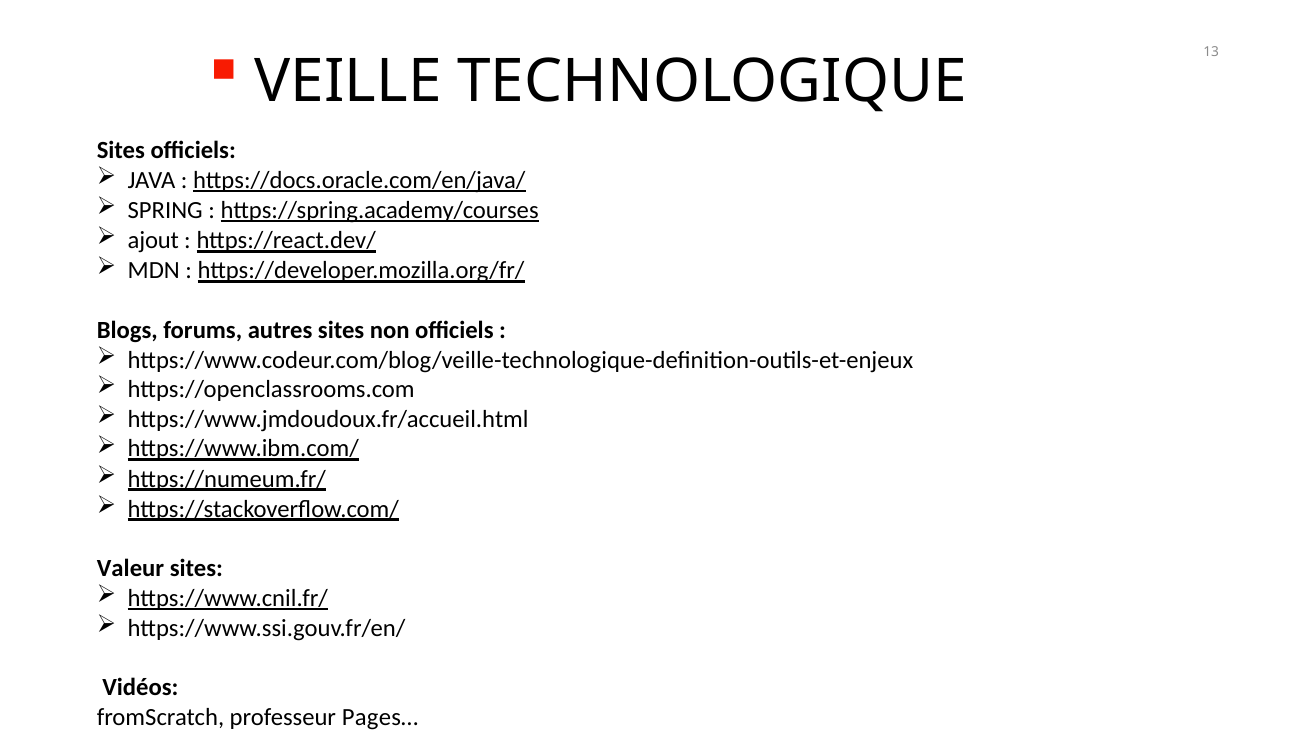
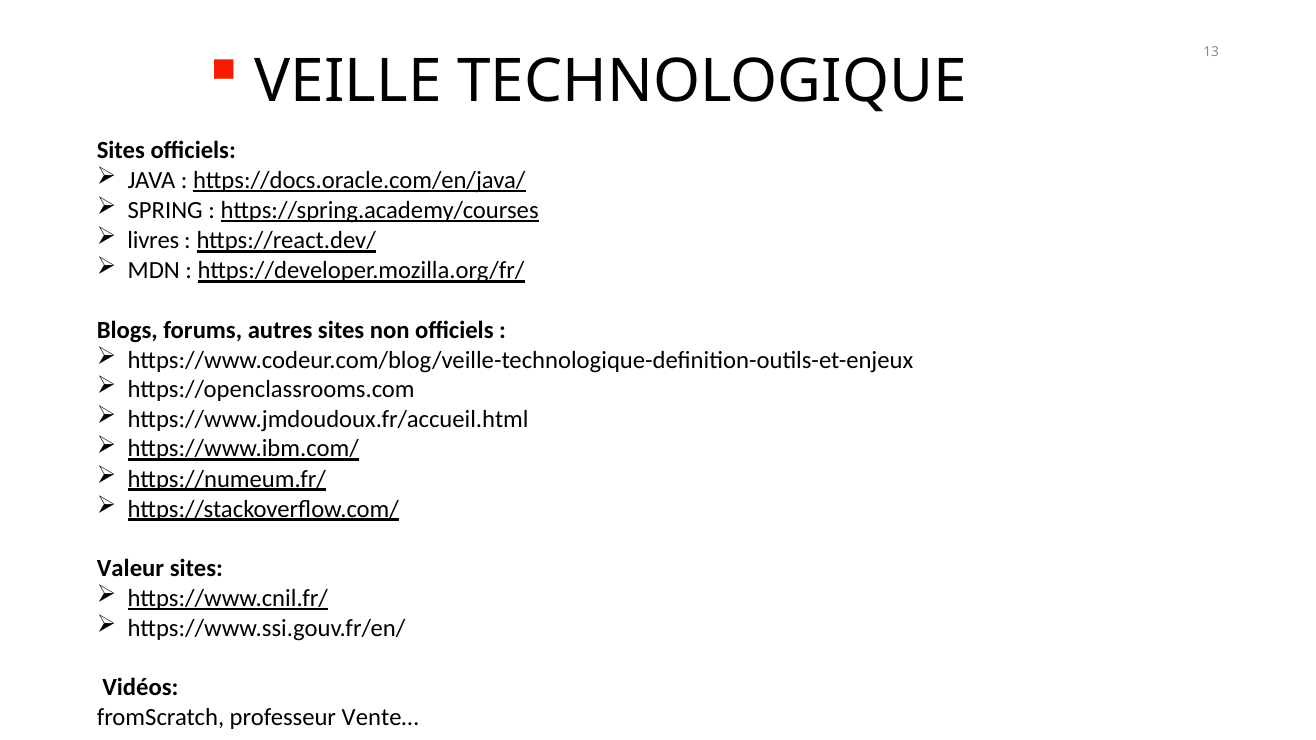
ajout: ajout -> livres
Pages…: Pages… -> Vente…
